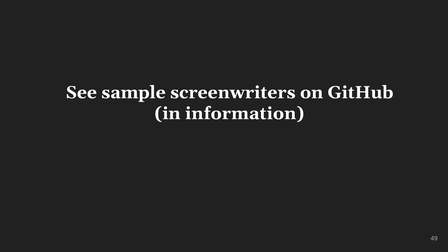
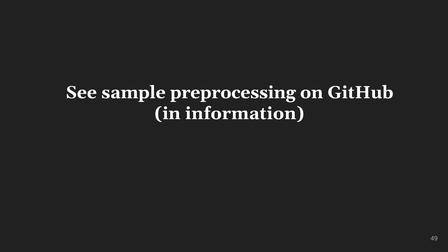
screenwriters: screenwriters -> preprocessing
